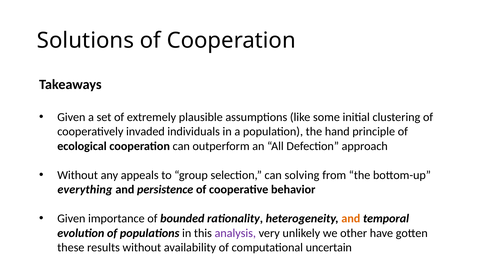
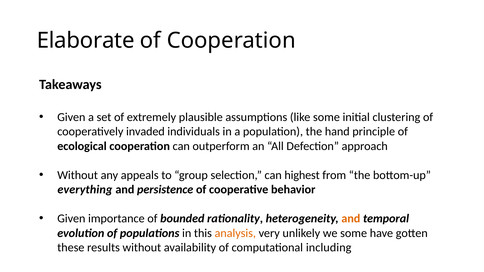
Solutions: Solutions -> Elaborate
solving: solving -> highest
analysis colour: purple -> orange
we other: other -> some
uncertain: uncertain -> including
